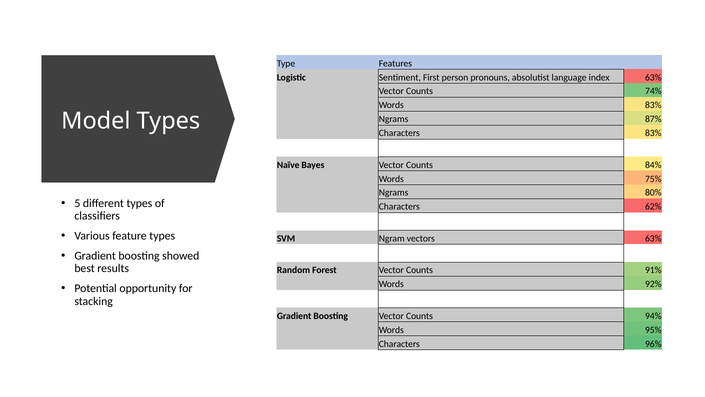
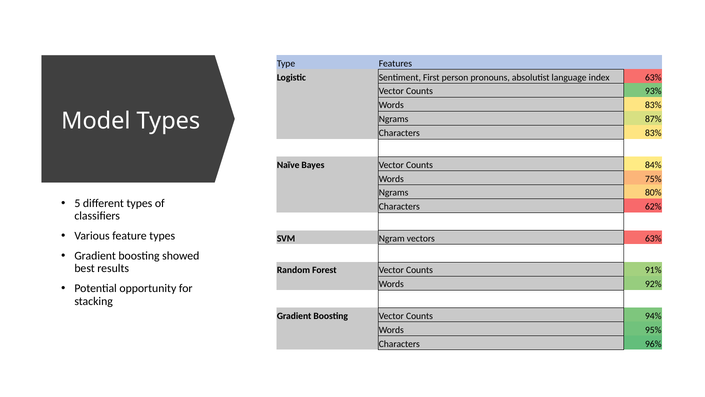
74%: 74% -> 93%
